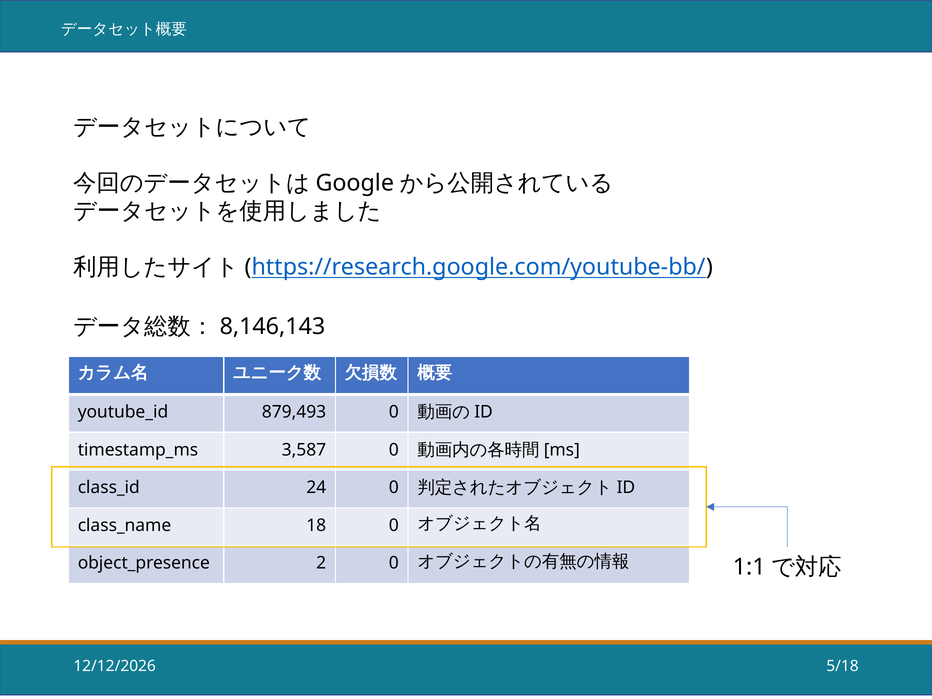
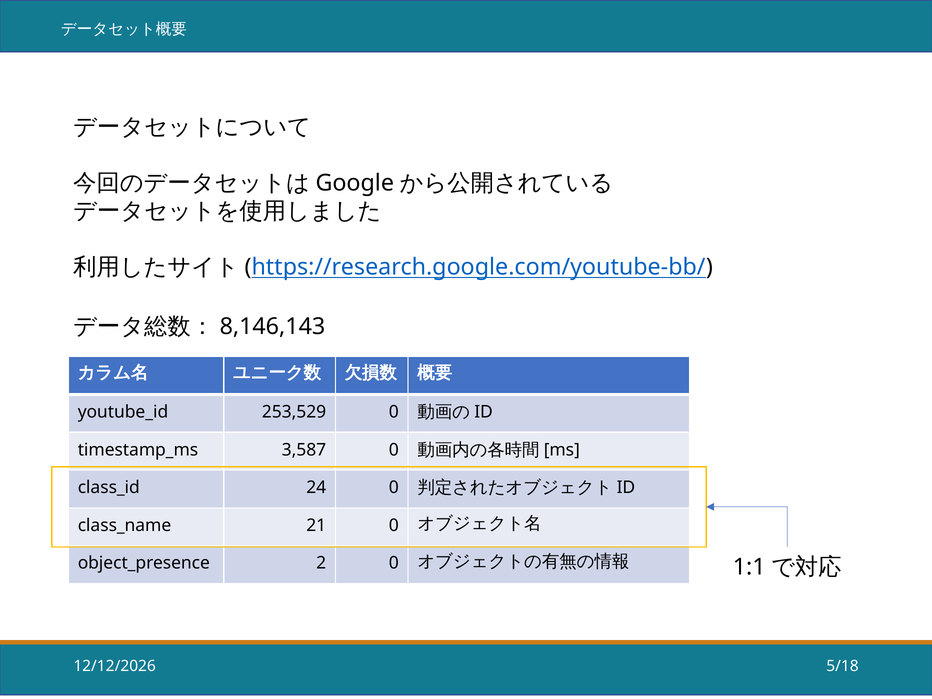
879,493: 879,493 -> 253,529
18: 18 -> 21
